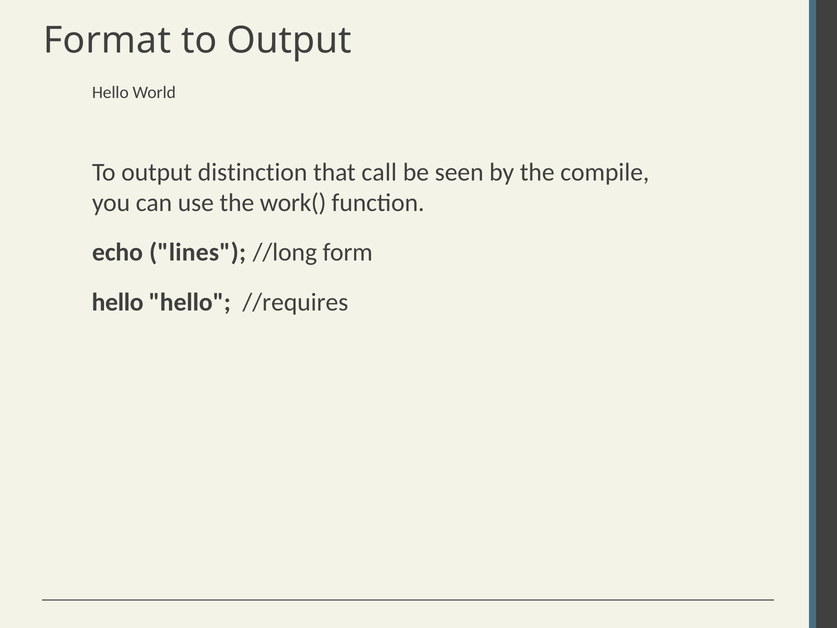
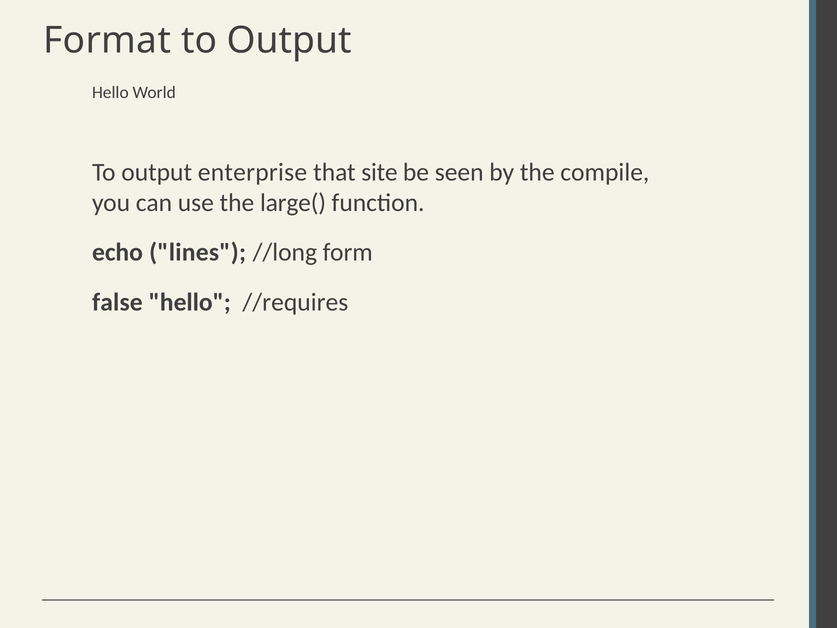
distinction: distinction -> enterprise
call: call -> site
work(: work( -> large(
hello at (118, 302): hello -> false
